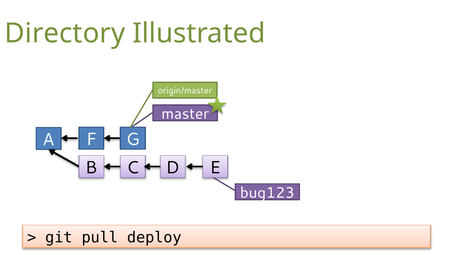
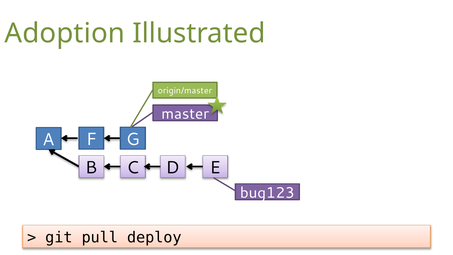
Directory: Directory -> Adoption
